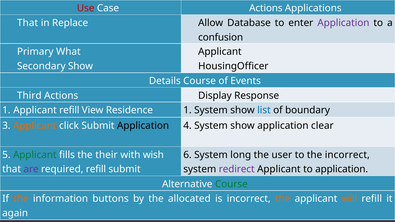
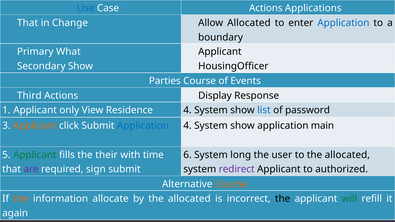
Use colour: red -> blue
Replace: Replace -> Change
Allow Database: Database -> Allocated
Application at (343, 23) colour: purple -> blue
confusion: confusion -> boundary
Details: Details -> Parties
Applicant refill: refill -> only
Residence 1: 1 -> 4
boundary: boundary -> password
Application at (143, 126) colour: black -> blue
clear: clear -> main
wish: wish -> time
to the incorrect: incorrect -> allocated
required refill: refill -> sign
to application: application -> authorized
Course at (231, 184) colour: green -> orange
buttons: buttons -> allocate
the at (283, 199) colour: orange -> black
will colour: orange -> green
